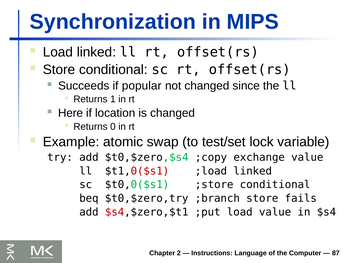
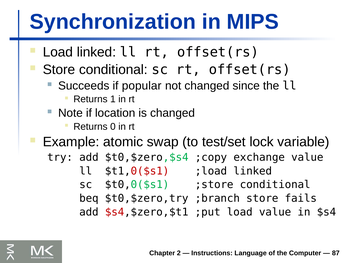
Here: Here -> Note
